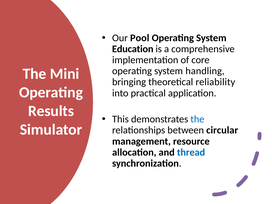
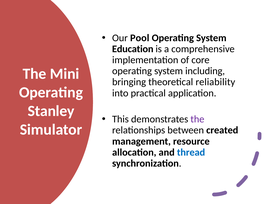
handling: handling -> including
Results: Results -> Stanley
the at (197, 119) colour: blue -> purple
circular: circular -> created
